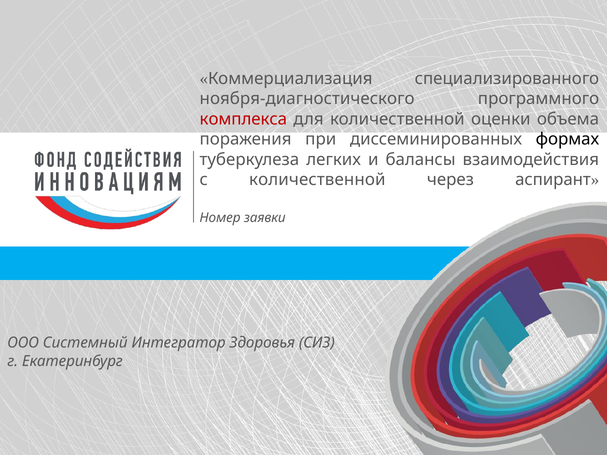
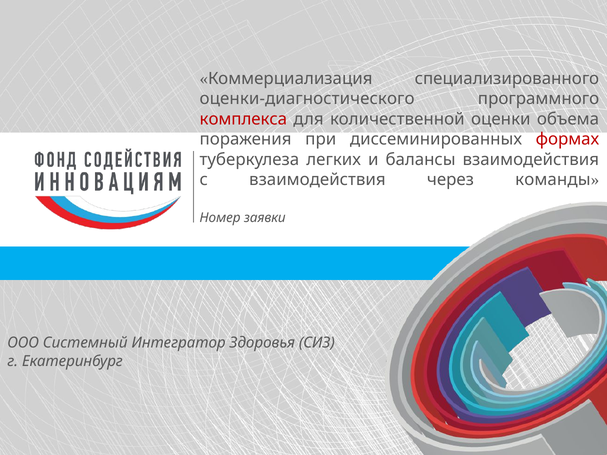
ноября-диагностического: ноября-диагностического -> оценки-диагностического
формах colour: black -> red
с количественной: количественной -> взаимодействия
аспирант: аспирант -> команды
